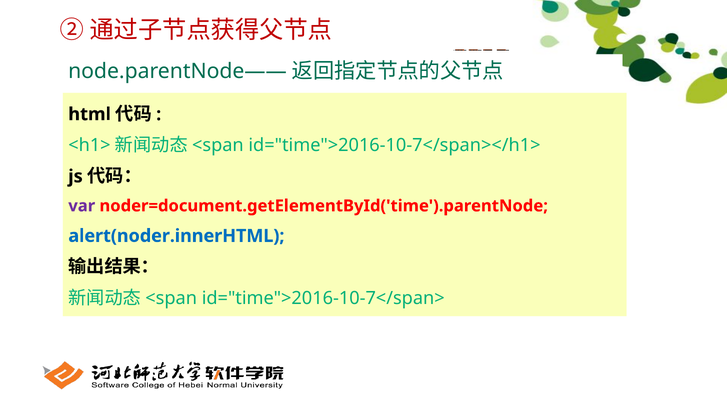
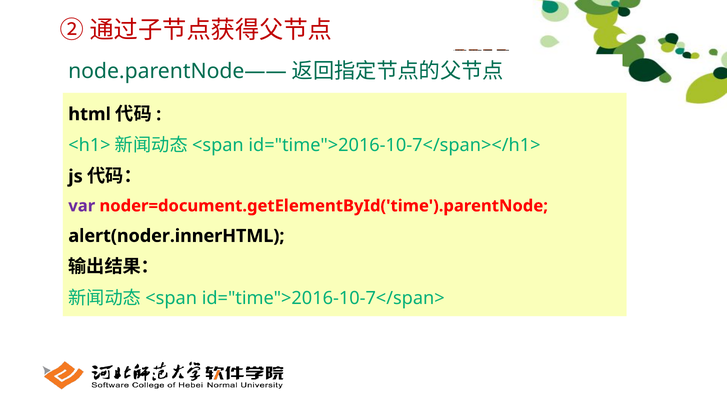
alert(noder.innerHTML colour: blue -> black
